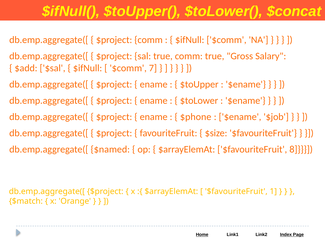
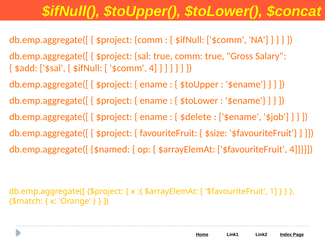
$comm 7: 7 -> 4
$phone: $phone -> $delete
$favouriteFruit 8: 8 -> 4
